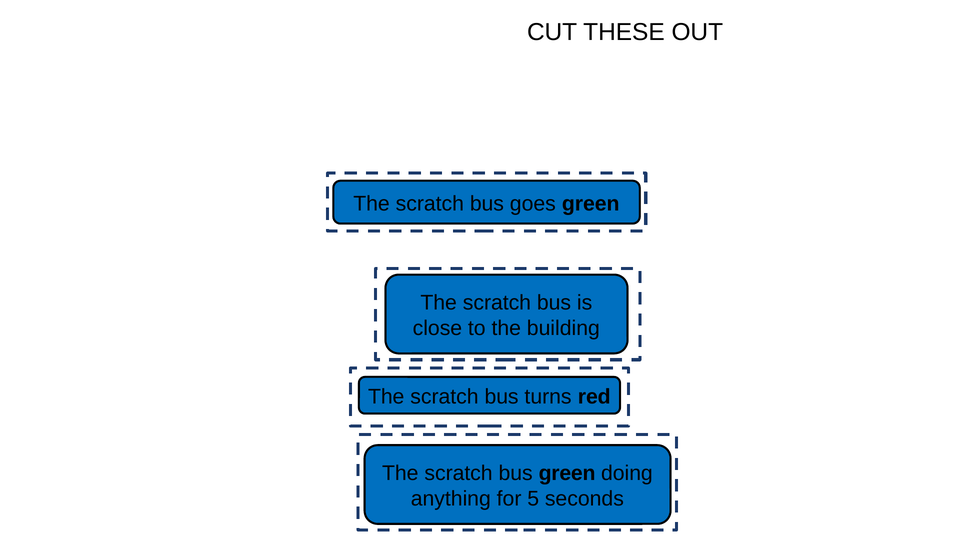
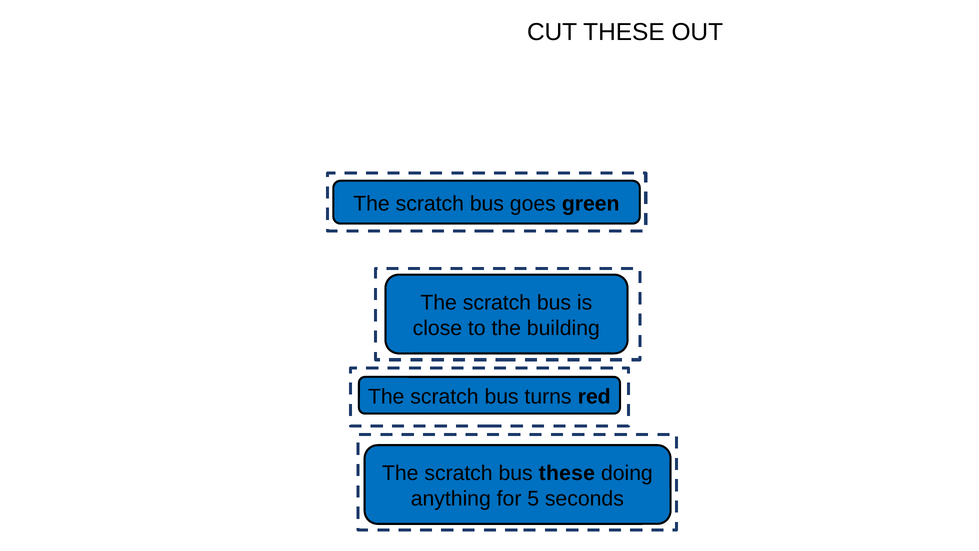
bus green: green -> these
